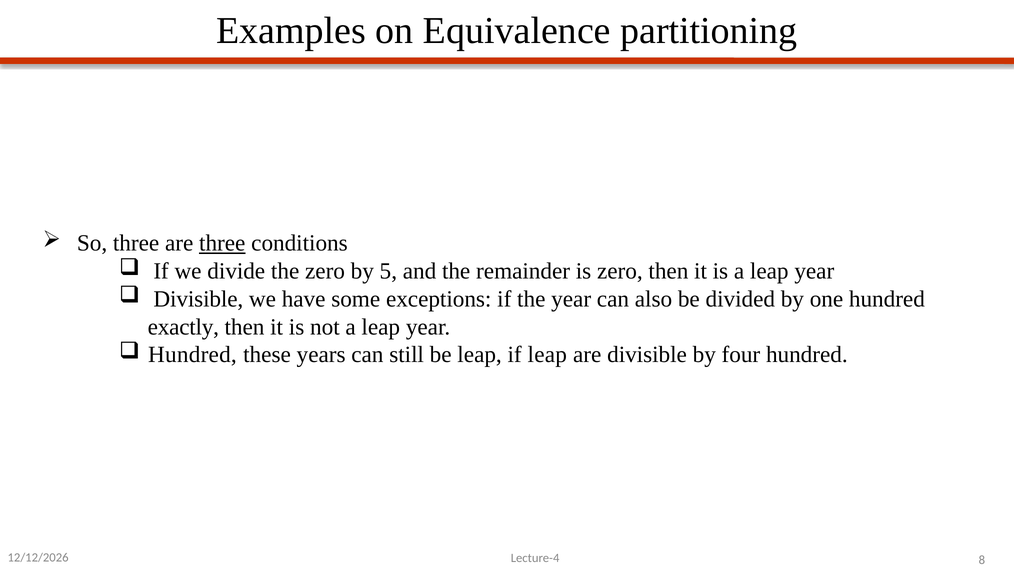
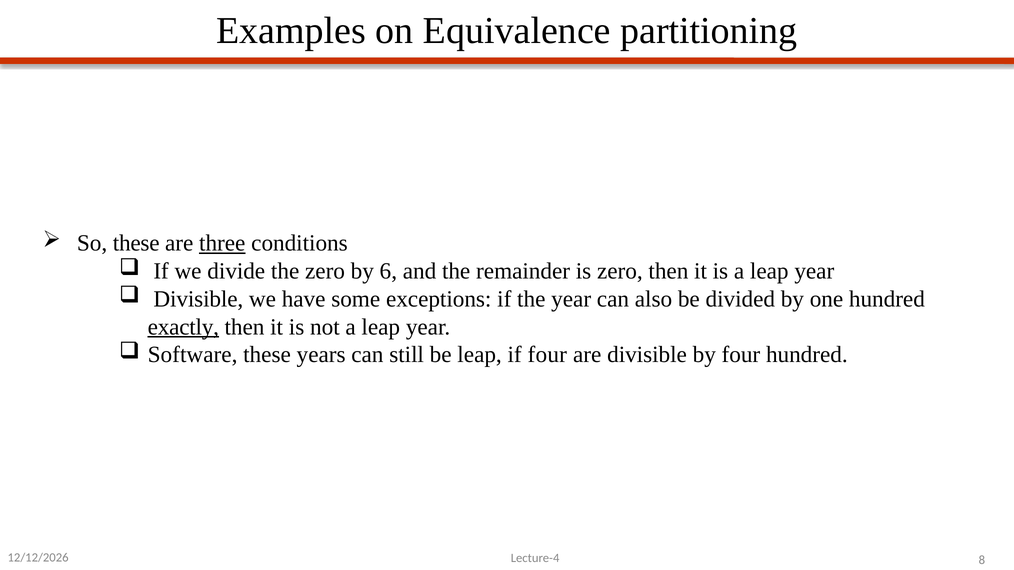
So three: three -> these
5: 5 -> 6
exactly underline: none -> present
Hundred at (192, 355): Hundred -> Software
if leap: leap -> four
